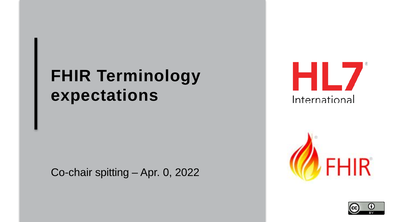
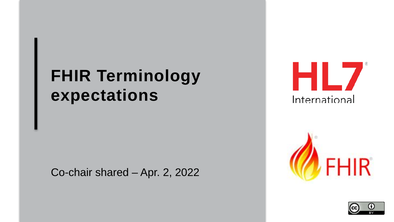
spitting: spitting -> shared
0: 0 -> 2
